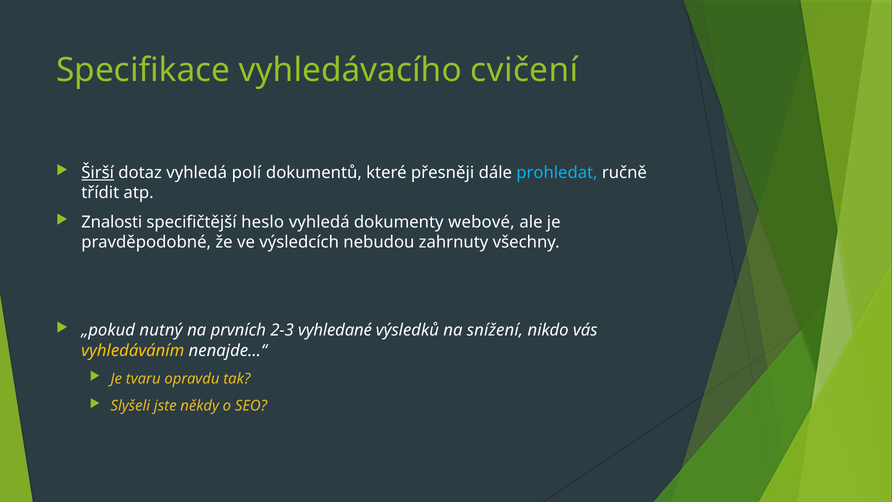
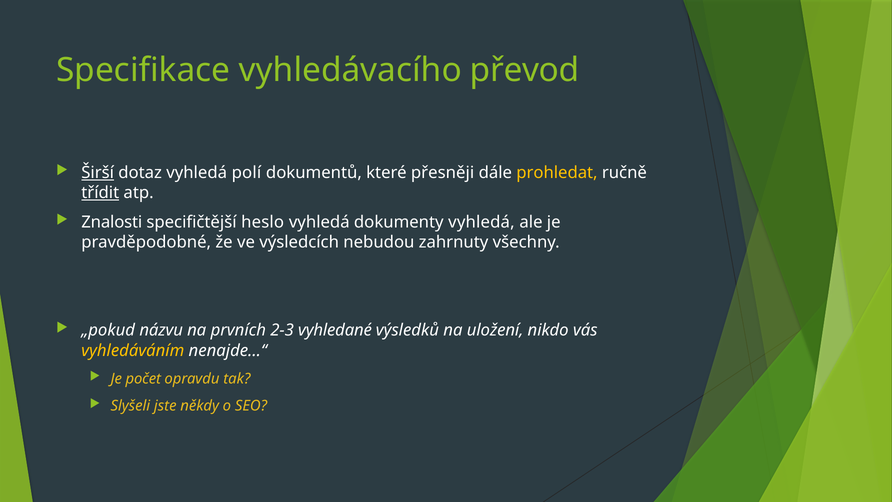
cvičení: cvičení -> převod
prohledat colour: light blue -> yellow
třídit underline: none -> present
dokumenty webové: webové -> vyhledá
nutný: nutný -> názvu
snížení: snížení -> uložení
tvaru: tvaru -> počet
